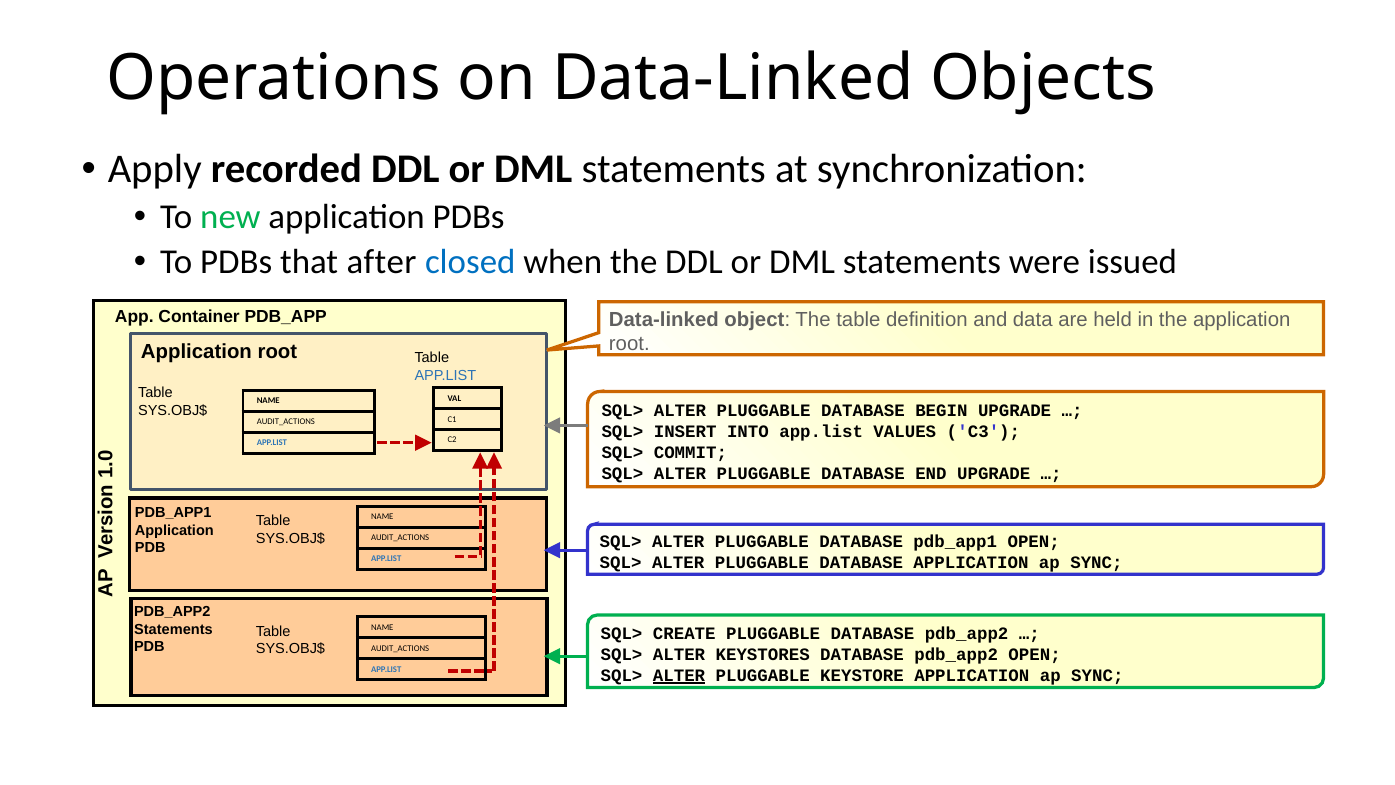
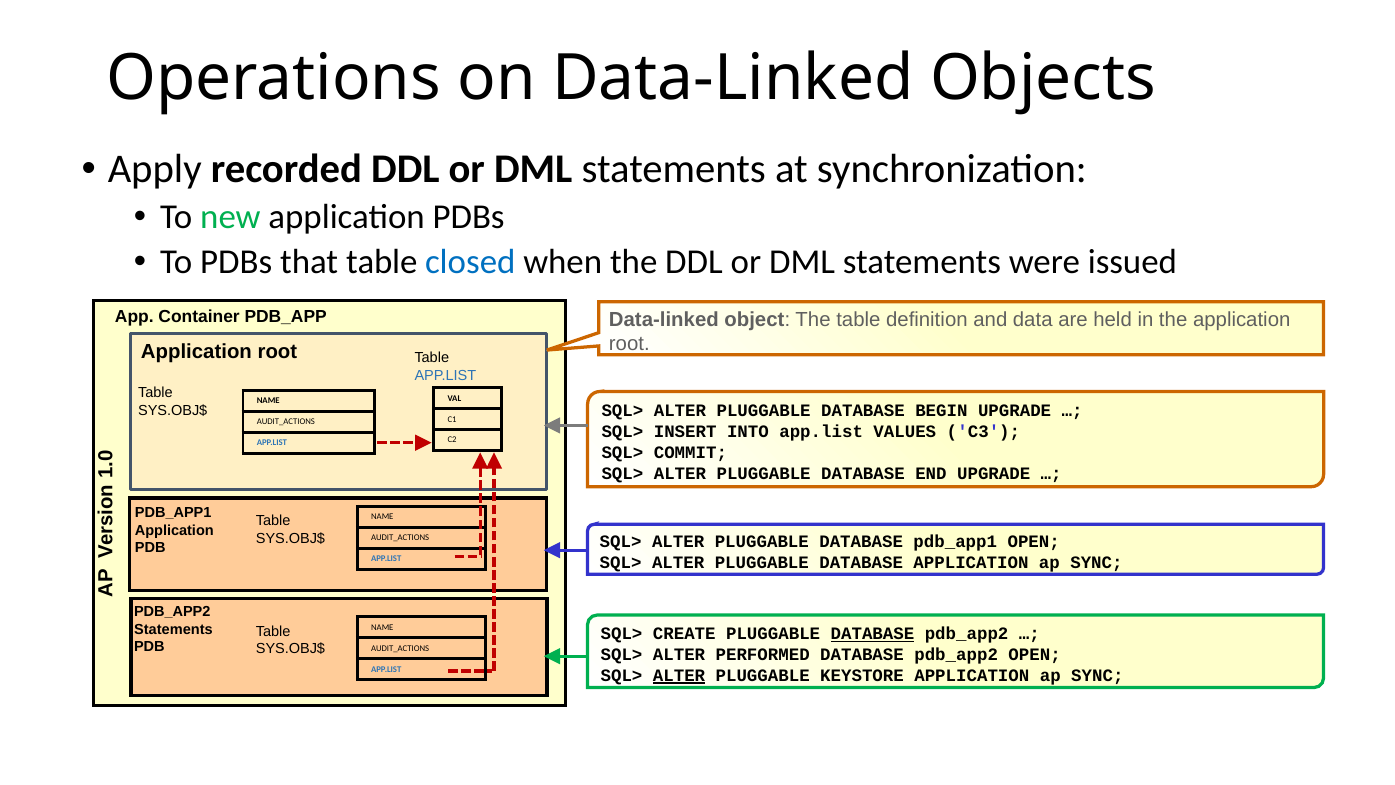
that after: after -> table
DATABASE at (872, 634) underline: none -> present
KEYSTORES: KEYSTORES -> PERFORMED
